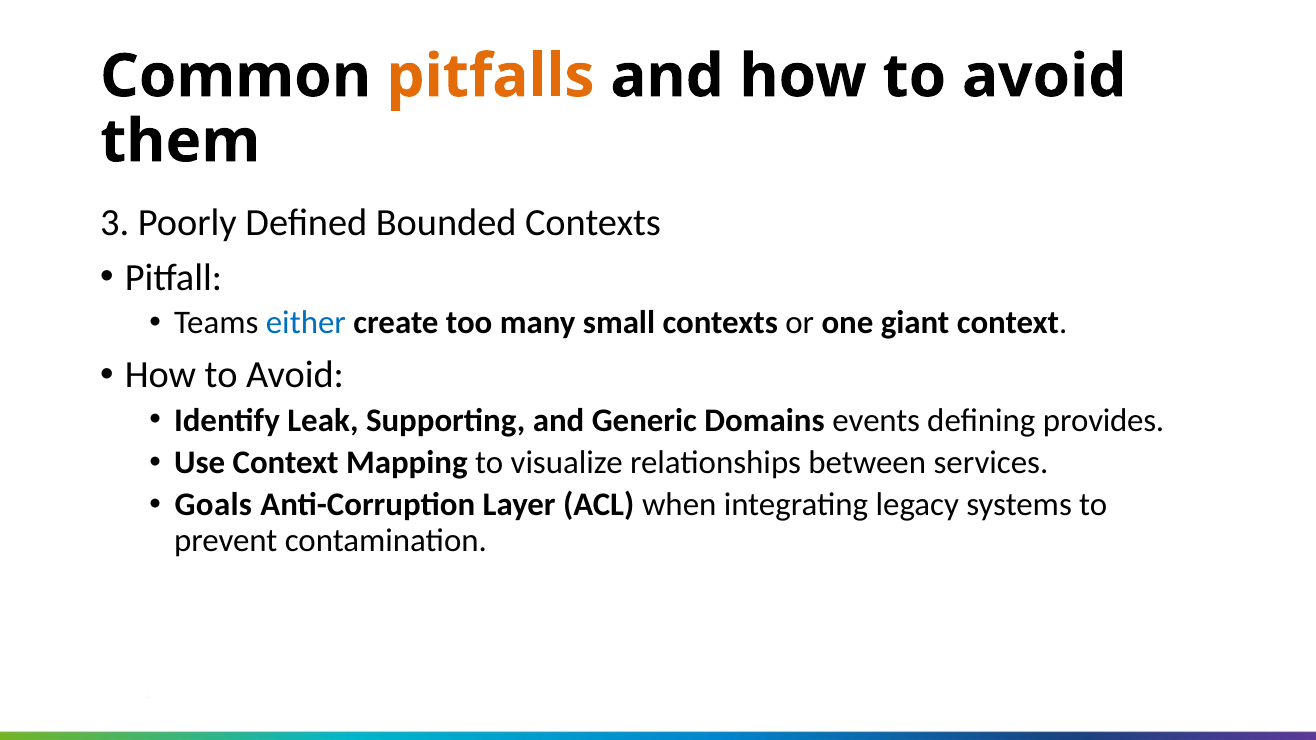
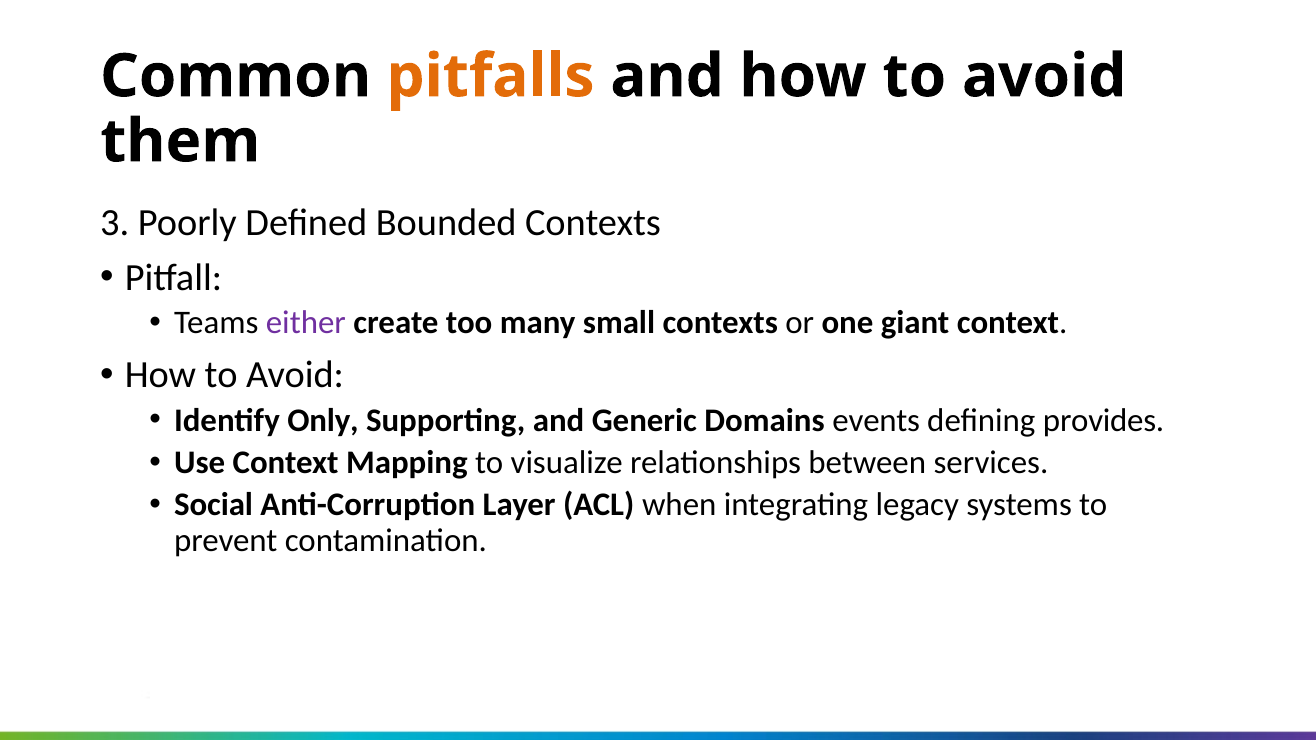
either colour: blue -> purple
Leak: Leak -> Only
Goals: Goals -> Social
